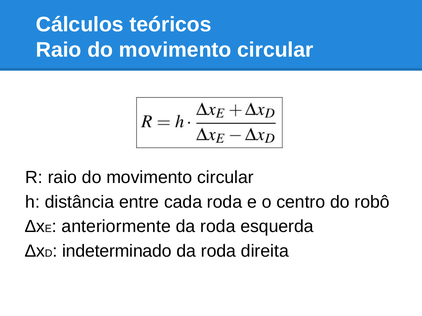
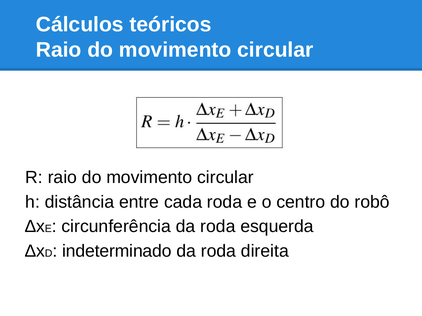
anteriormente: anteriormente -> circunferência
